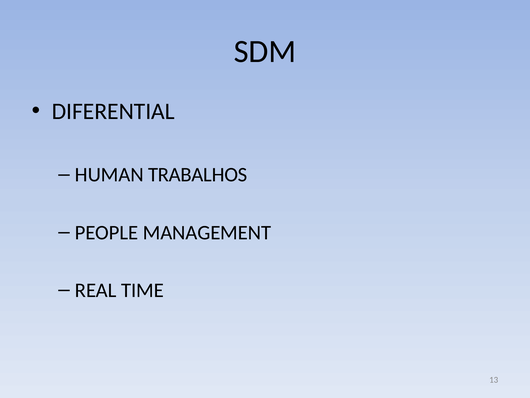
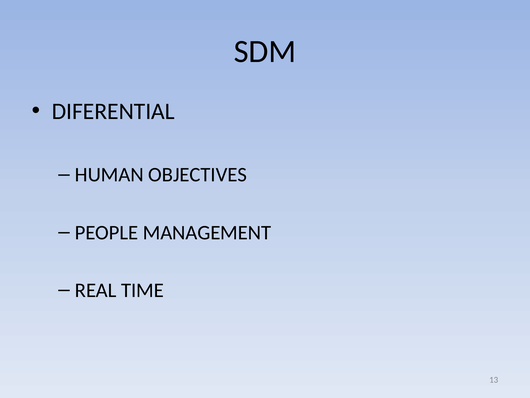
TRABALHOS: TRABALHOS -> OBJECTIVES
